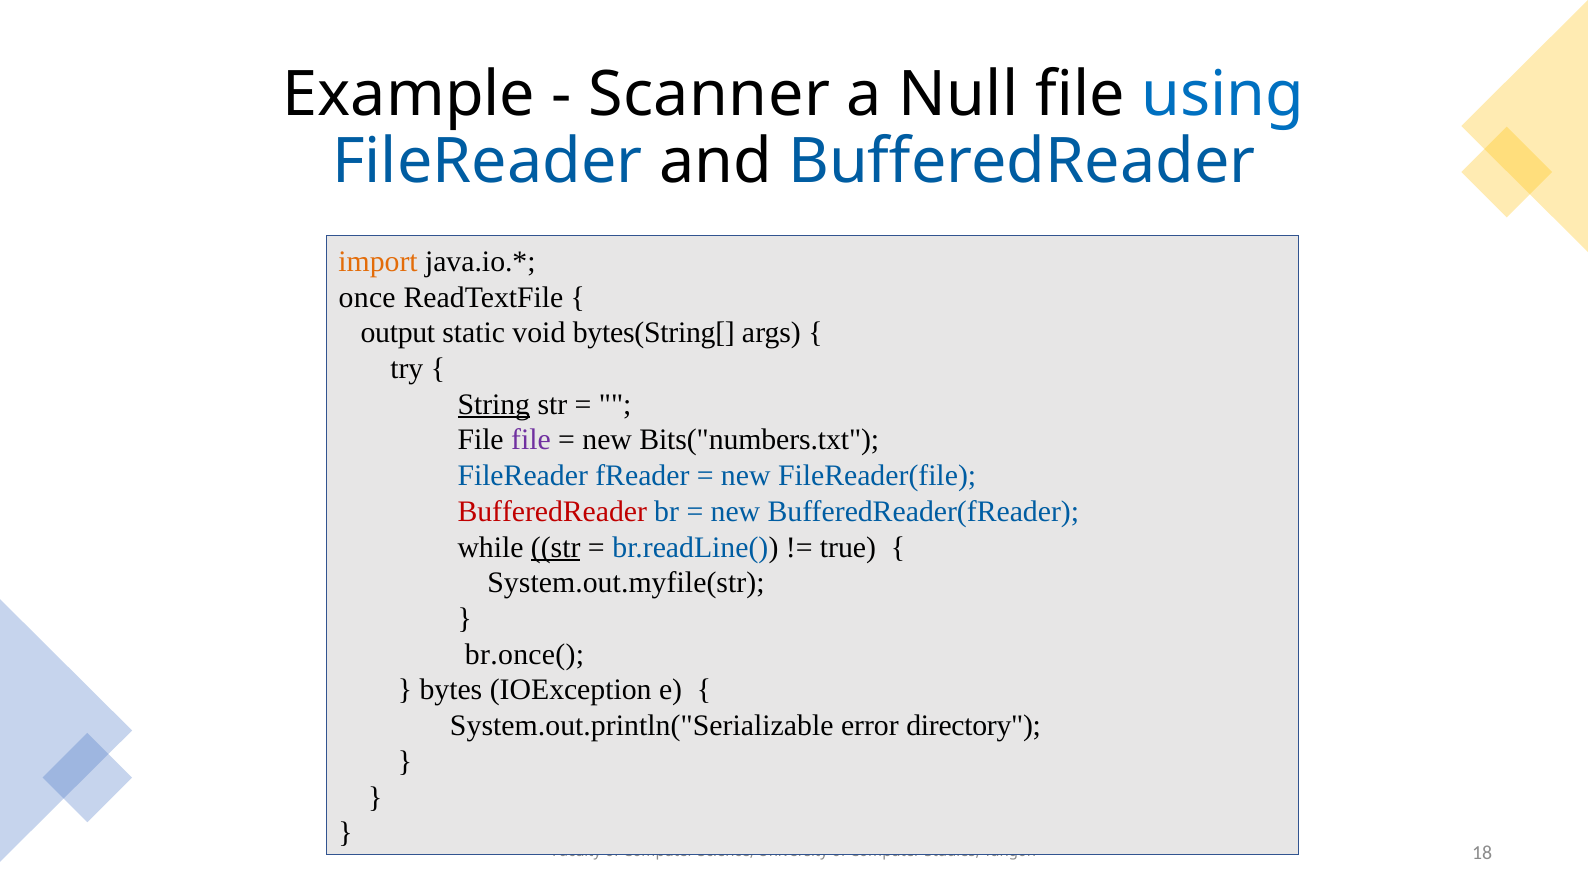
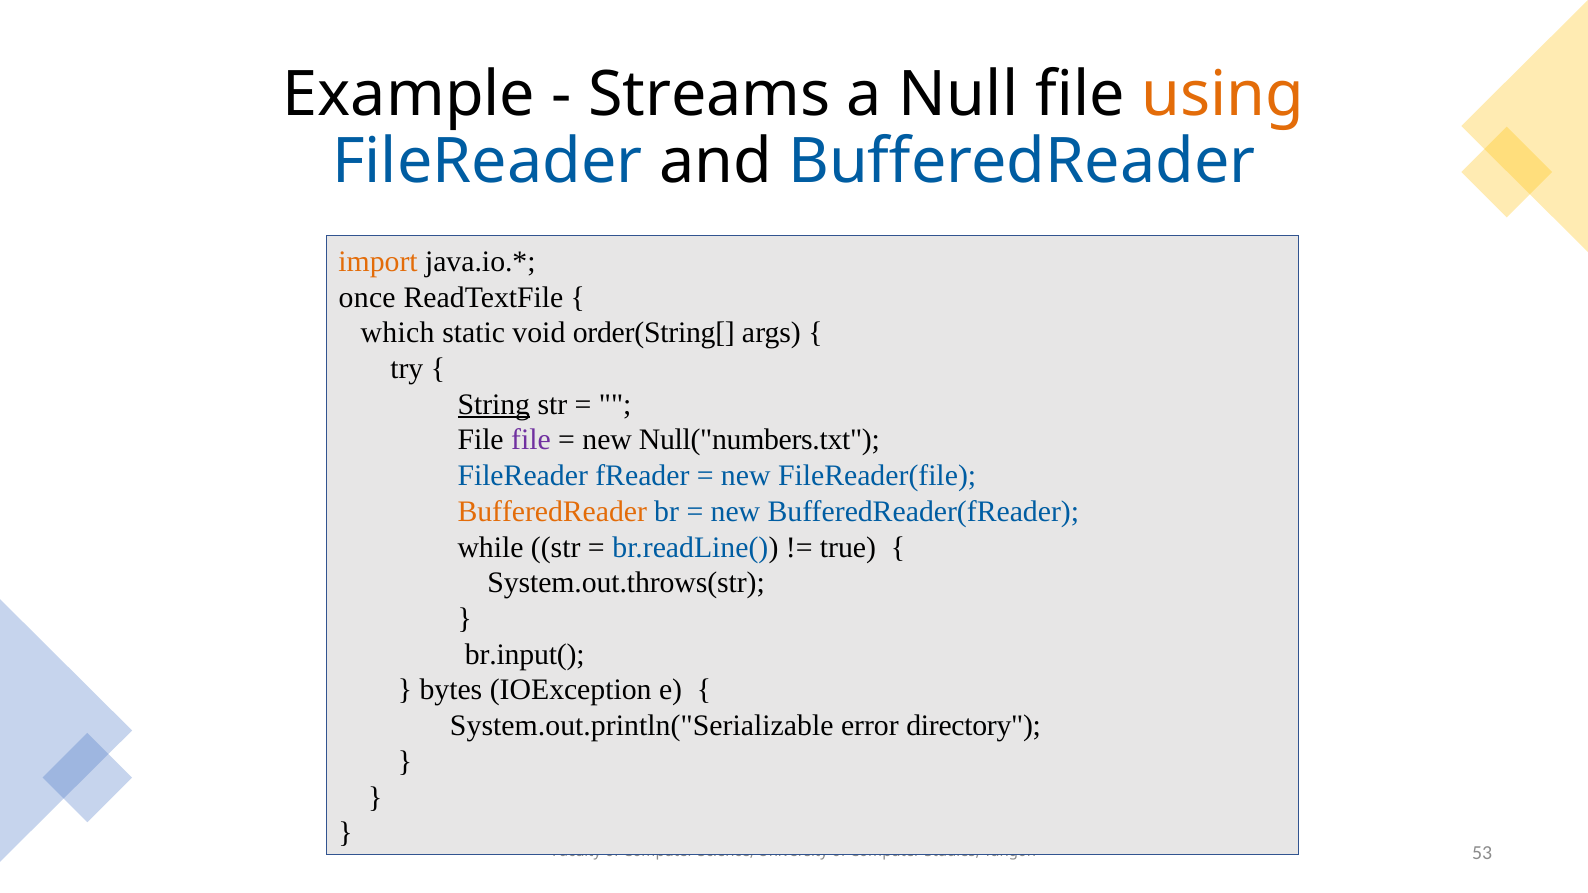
Scanner: Scanner -> Streams
using colour: blue -> orange
output: output -> which
bytes(String[: bytes(String[ -> order(String[
Bits("numbers.txt: Bits("numbers.txt -> Null("numbers.txt
BufferedReader at (552, 512) colour: red -> orange
str at (556, 547) underline: present -> none
System.out.myfile(str: System.out.myfile(str -> System.out.throws(str
br.once(: br.once( -> br.input(
18: 18 -> 53
